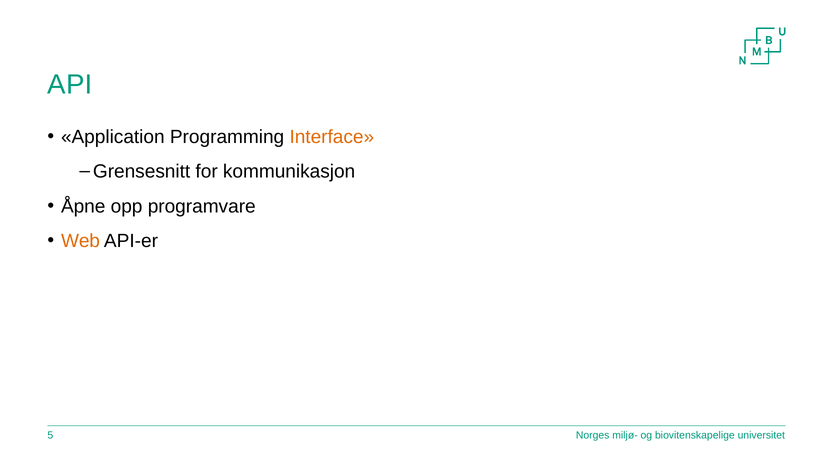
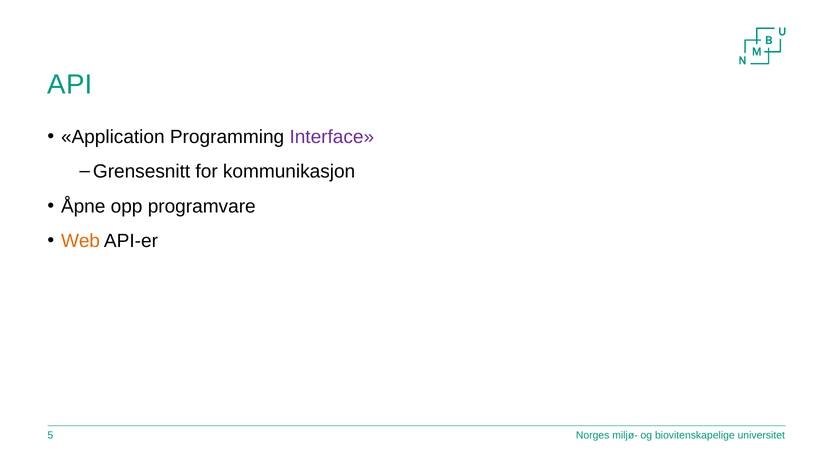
Interface colour: orange -> purple
